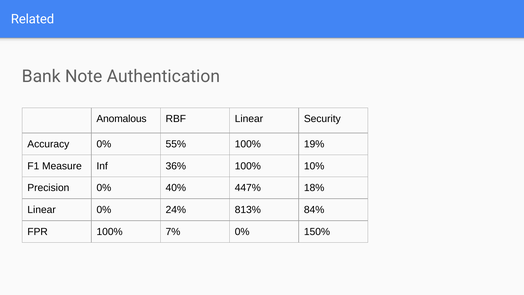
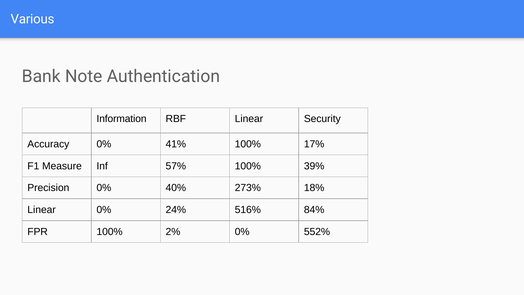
Related: Related -> Various
Anomalous: Anomalous -> Information
55%: 55% -> 41%
19%: 19% -> 17%
36%: 36% -> 57%
10%: 10% -> 39%
447%: 447% -> 273%
813%: 813% -> 516%
7%: 7% -> 2%
150%: 150% -> 552%
